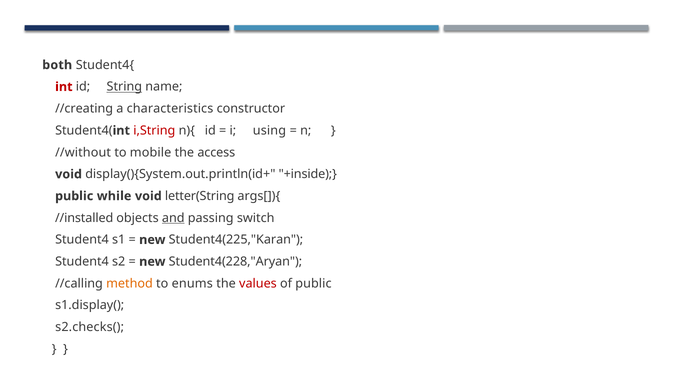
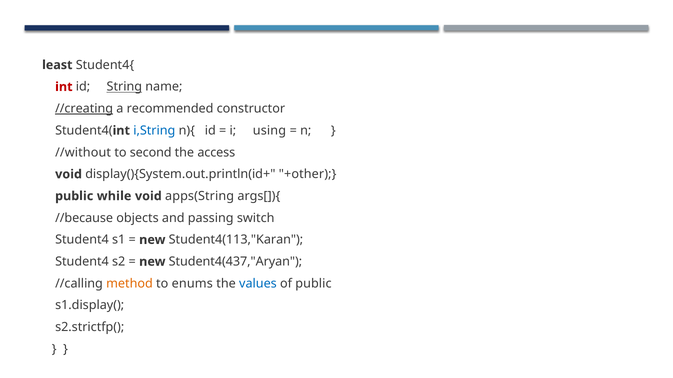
both: both -> least
//creating underline: none -> present
characteristics: characteristics -> recommended
i,String colour: red -> blue
mobile: mobile -> second
+inside: +inside -> +other
letter(String: letter(String -> apps(String
//installed: //installed -> //because
and underline: present -> none
Student4(225,"Karan: Student4(225,"Karan -> Student4(113,"Karan
Student4(228,"Aryan: Student4(228,"Aryan -> Student4(437,"Aryan
values colour: red -> blue
s2.checks(: s2.checks( -> s2.strictfp(
